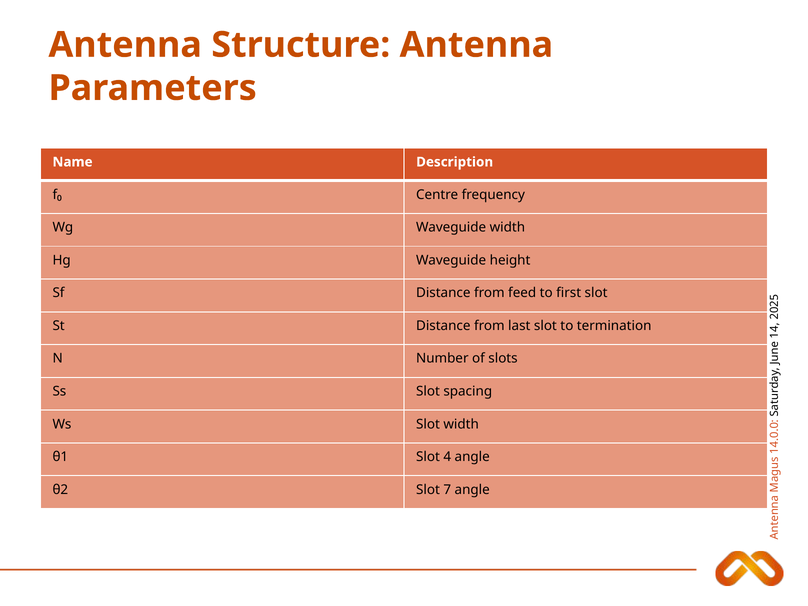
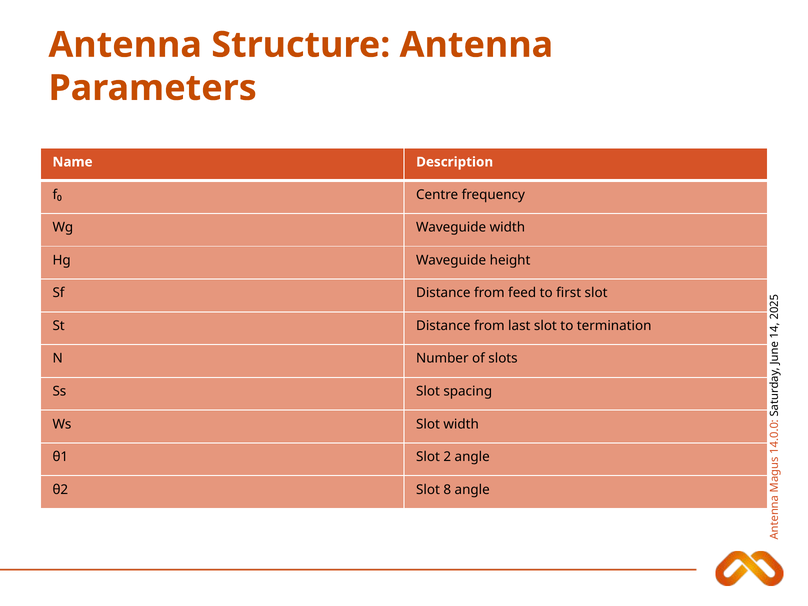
Slot 4: 4 -> 2
7: 7 -> 8
